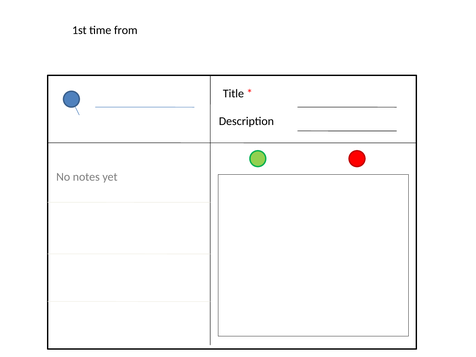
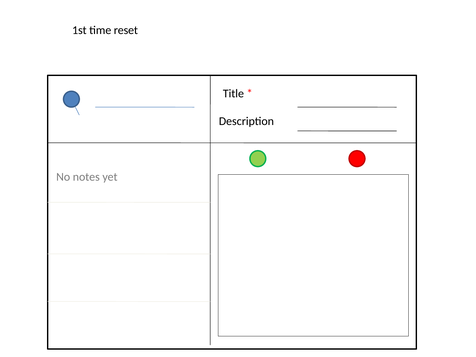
from: from -> reset
